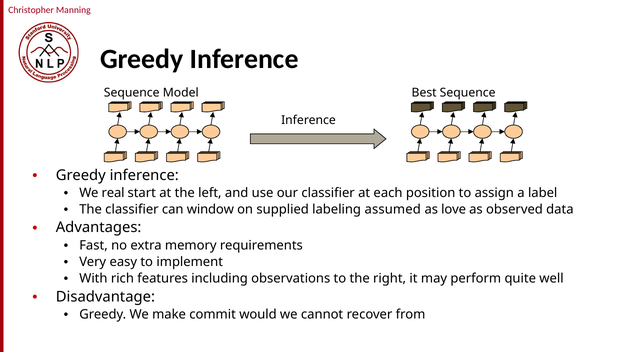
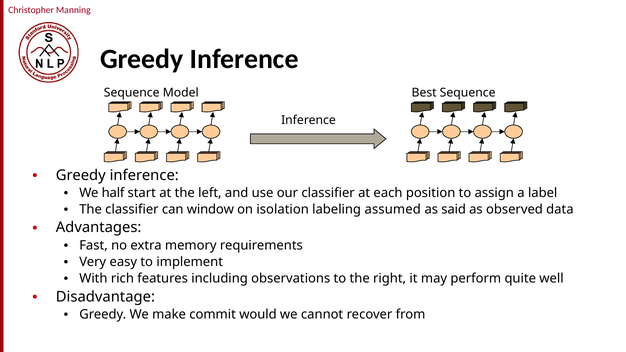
real: real -> half
supplied: supplied -> isolation
love: love -> said
